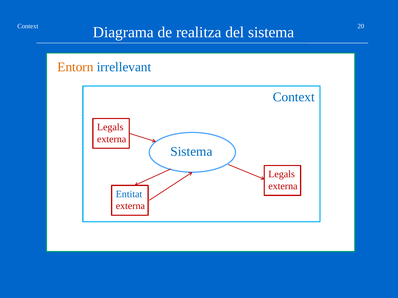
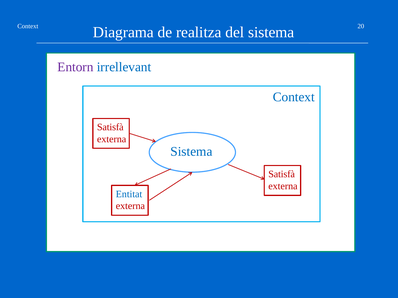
Entorn colour: orange -> purple
Legals at (110, 127): Legals -> Satisfà
Legals at (282, 174): Legals -> Satisfà
